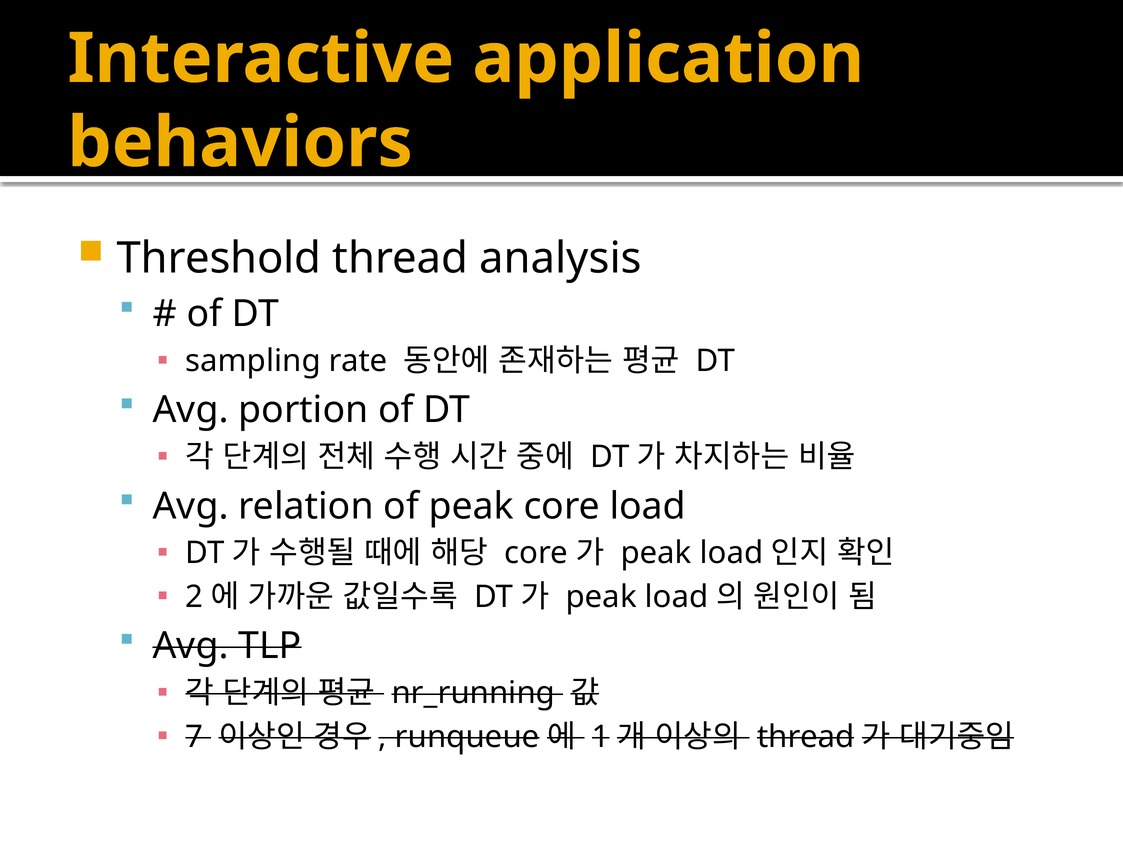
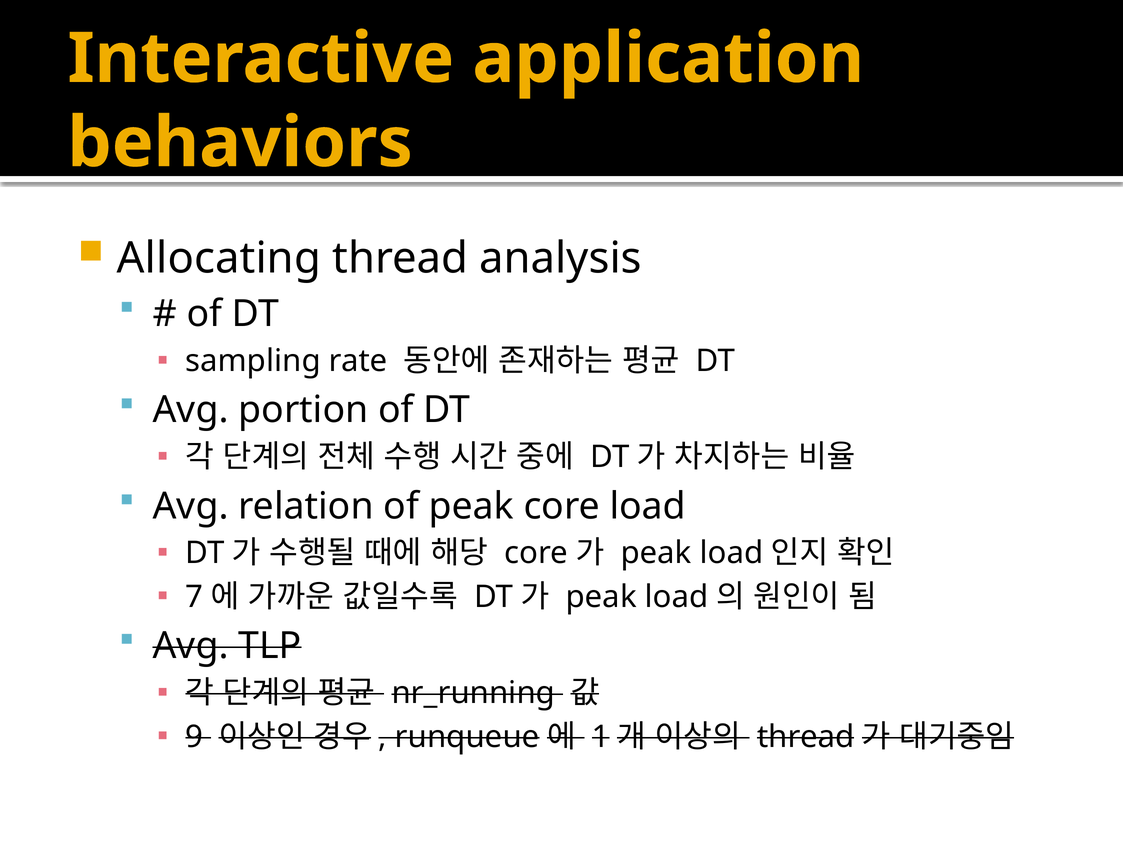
Threshold: Threshold -> Allocating
2: 2 -> 7
7: 7 -> 9
